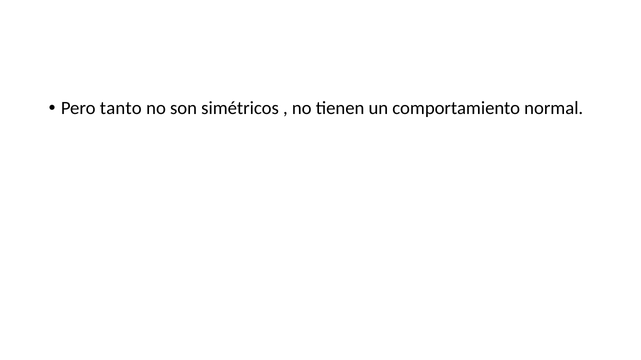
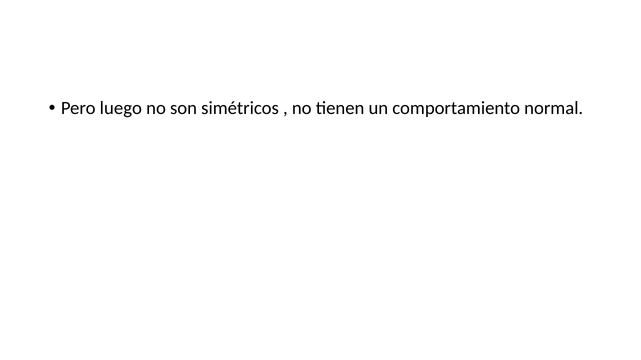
tanto: tanto -> luego
